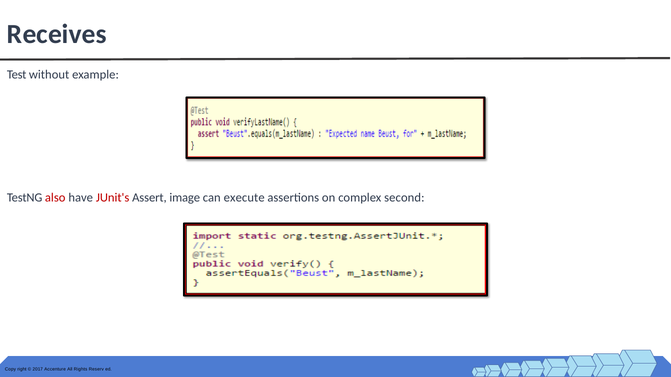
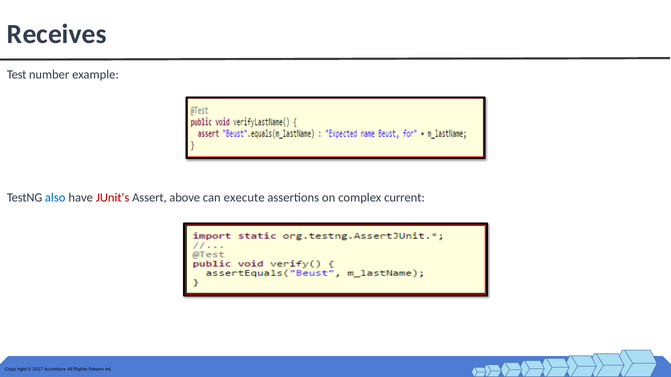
without: without -> number
also colour: red -> blue
image: image -> above
second: second -> current
